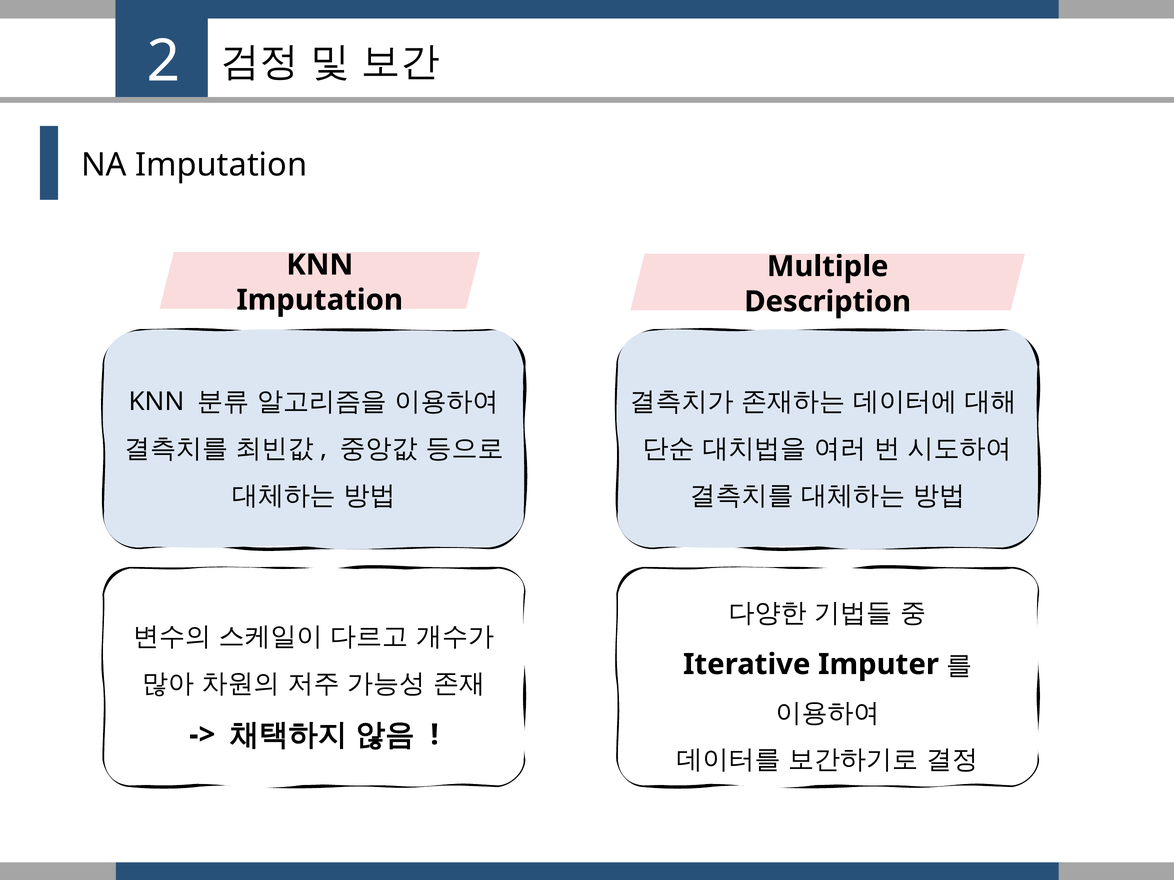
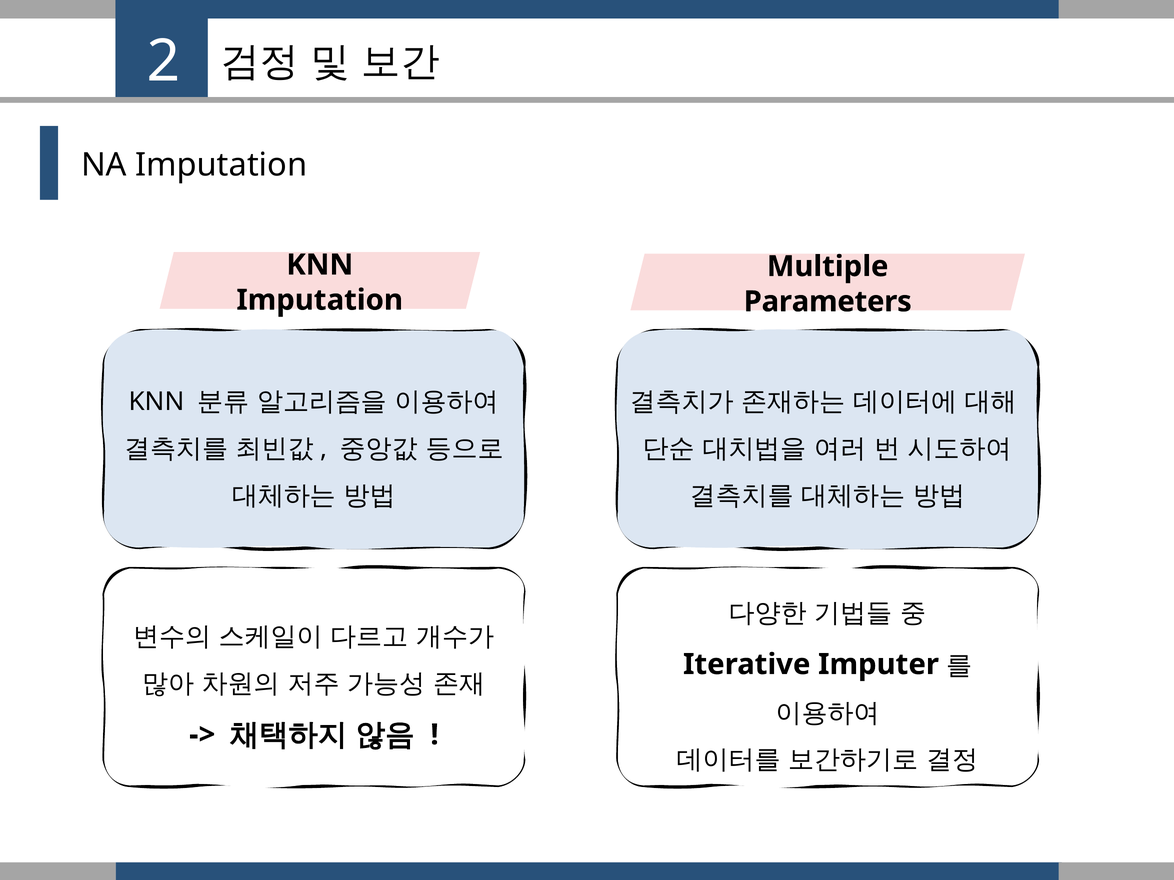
Description: Description -> Parameters
